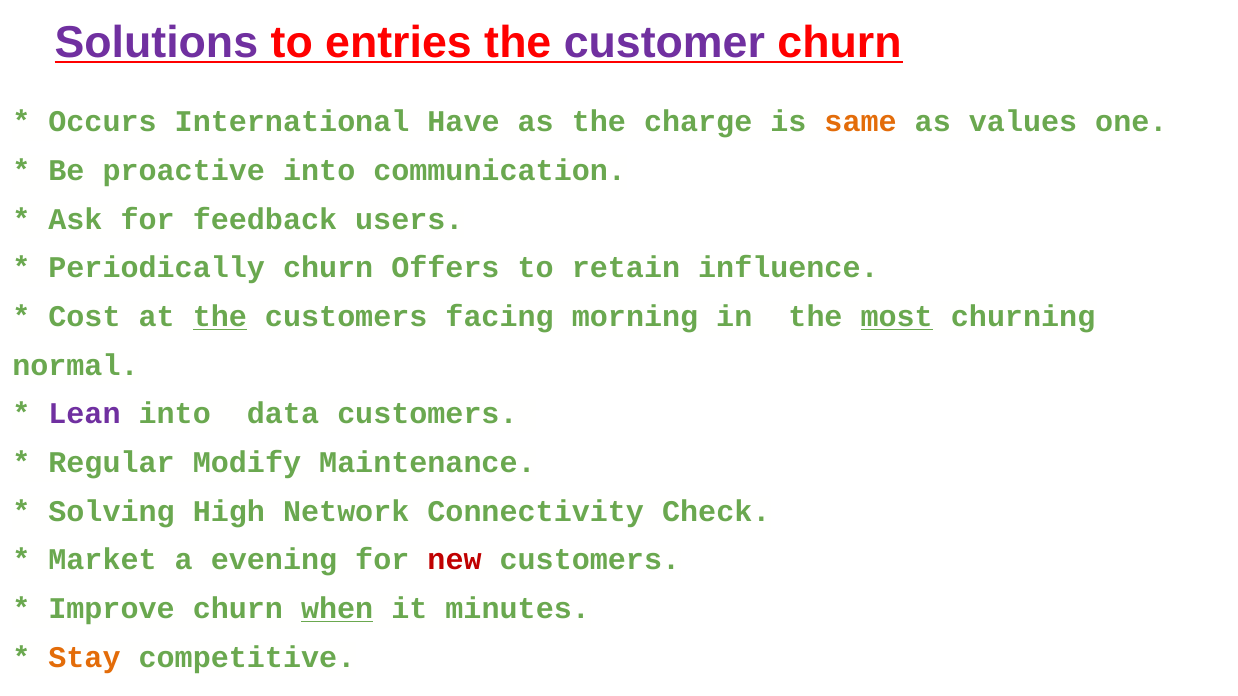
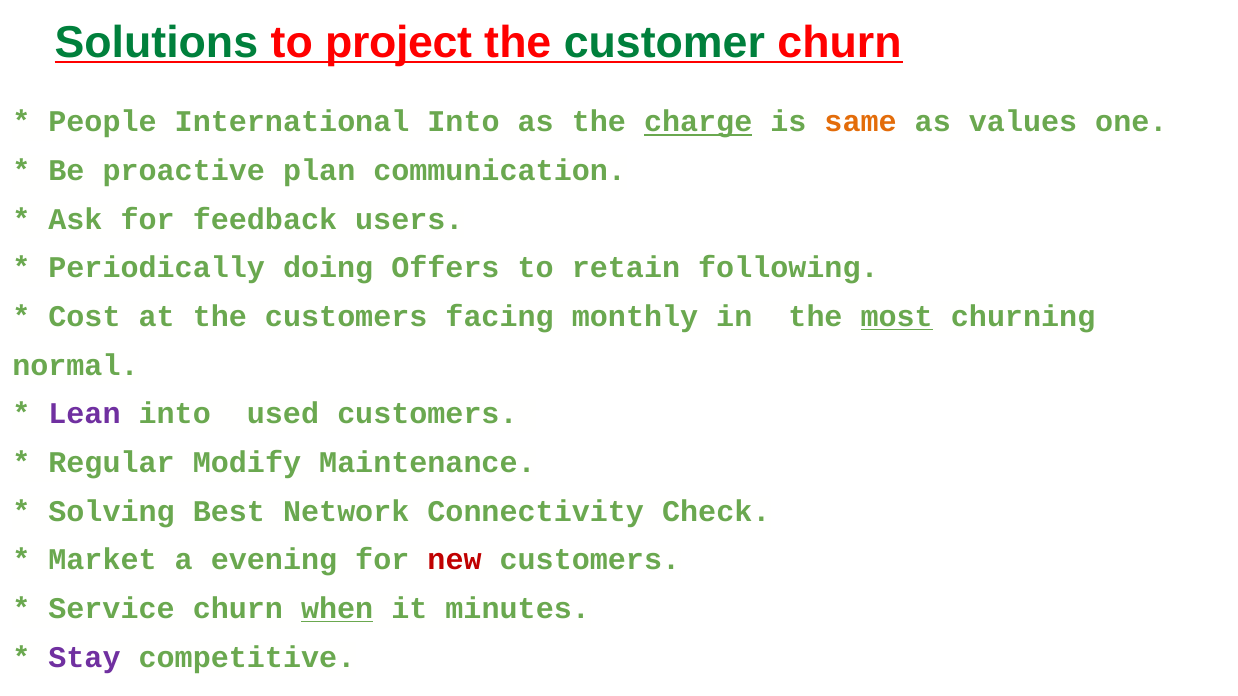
Solutions colour: purple -> green
entries: entries -> project
customer colour: purple -> green
Occurs: Occurs -> People
International Have: Have -> Into
charge underline: none -> present
proactive into: into -> plan
Periodically churn: churn -> doing
influence: influence -> following
the at (220, 317) underline: present -> none
morning: morning -> monthly
data: data -> used
High: High -> Best
Improve: Improve -> Service
Stay colour: orange -> purple
